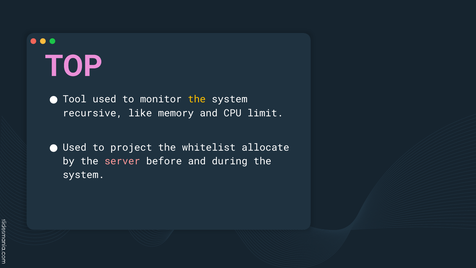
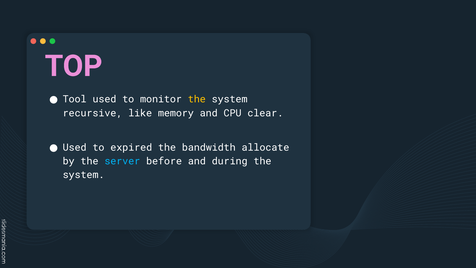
limit: limit -> clear
project: project -> expired
whitelist: whitelist -> bandwidth
server colour: pink -> light blue
